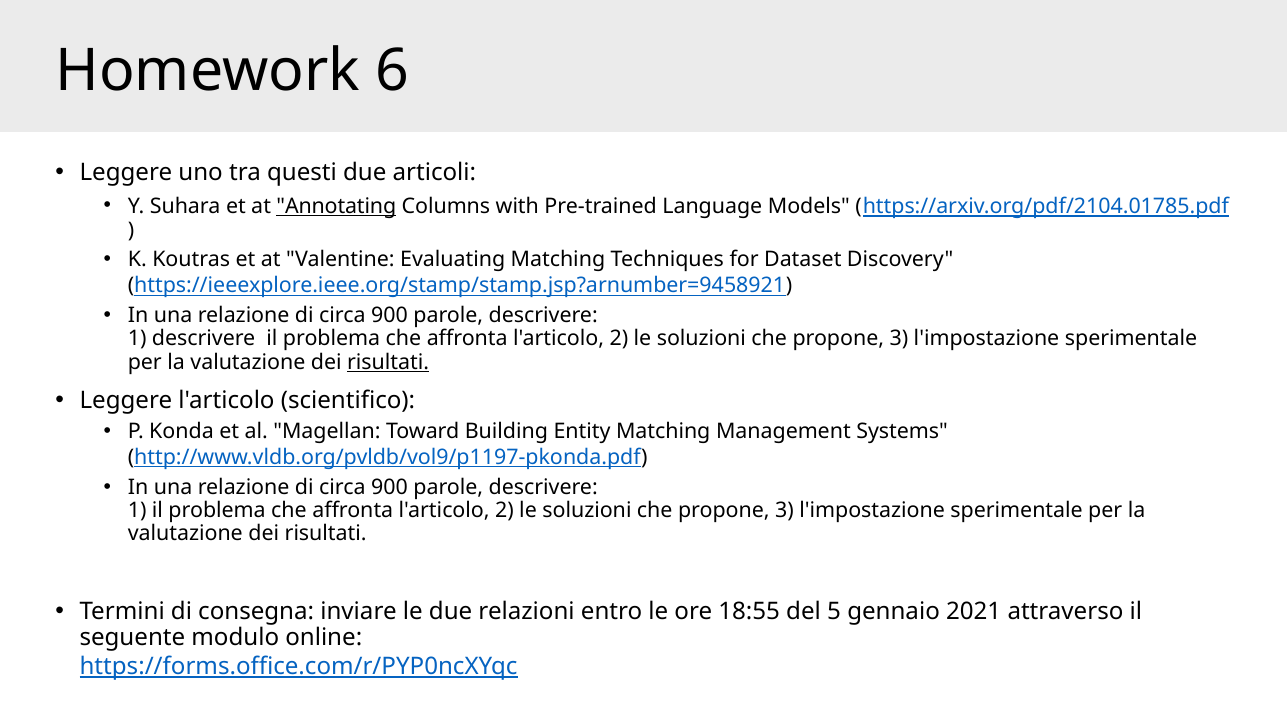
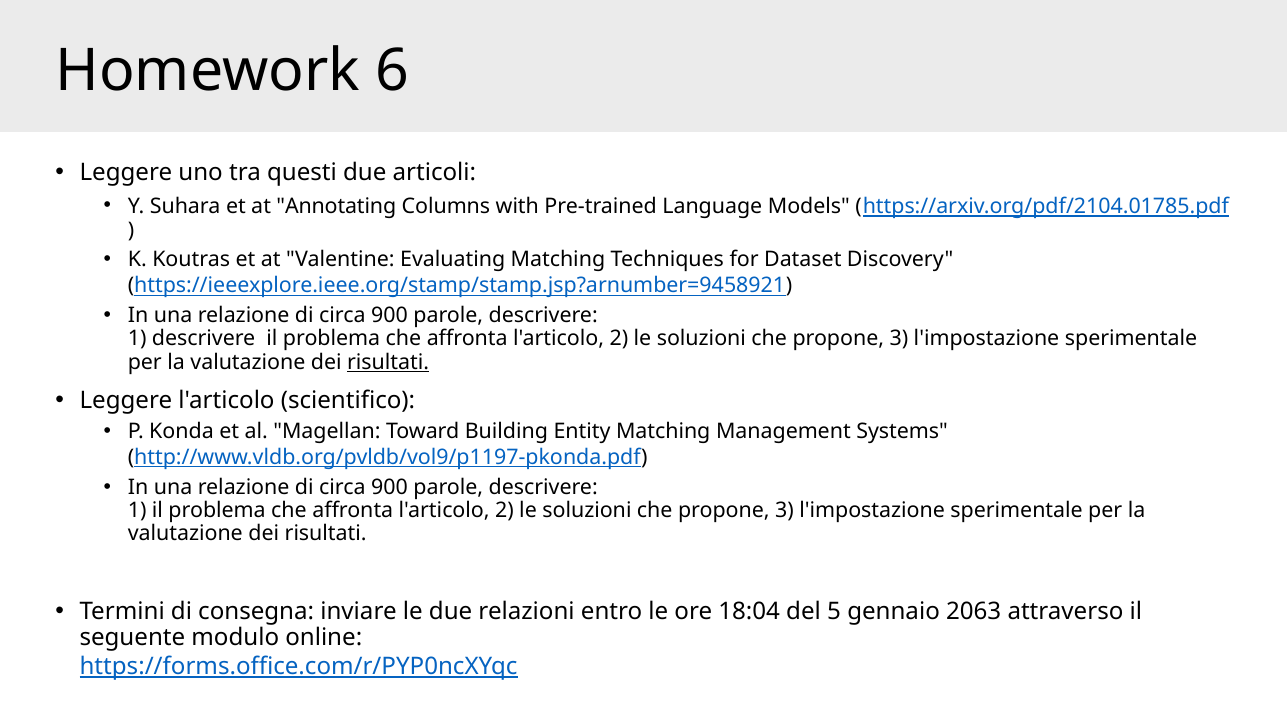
Annotating underline: present -> none
18:55: 18:55 -> 18:04
2021: 2021 -> 2063
